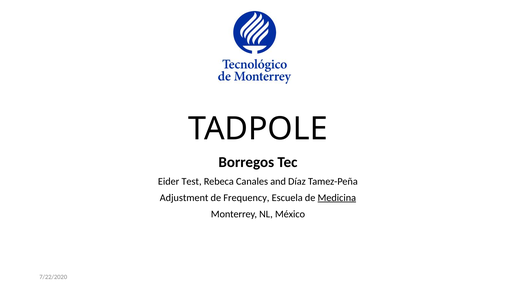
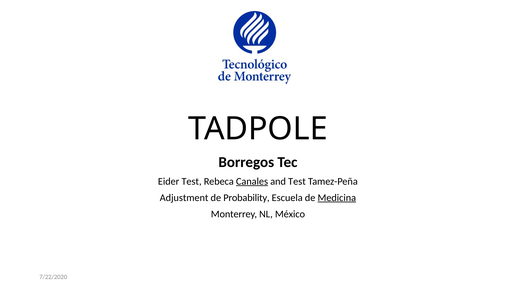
Canales underline: none -> present
and Díaz: Díaz -> Test
Frequency: Frequency -> Probability
